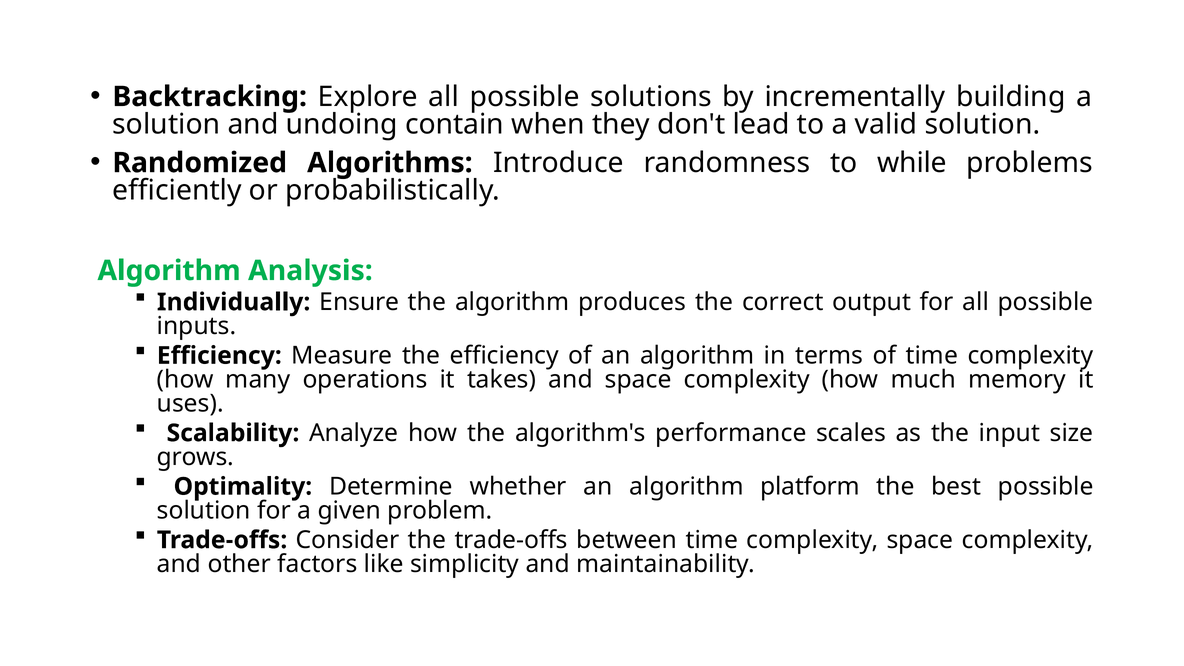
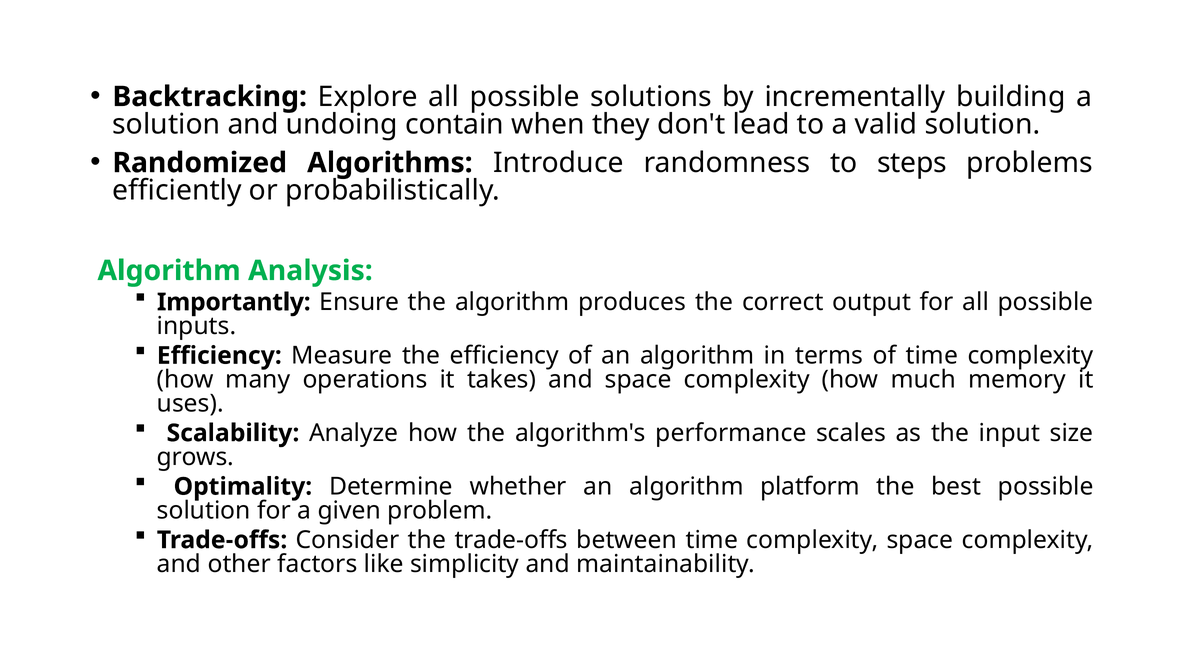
while: while -> steps
Individually: Individually -> Importantly
